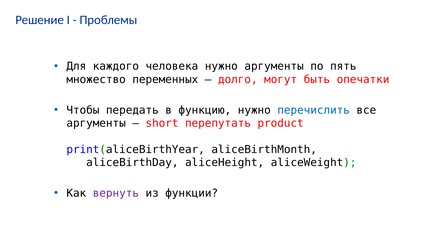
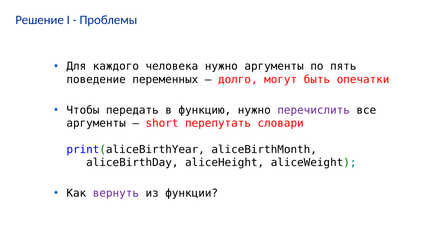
множество: множество -> поведение
перечислить colour: blue -> purple
product: product -> словари
